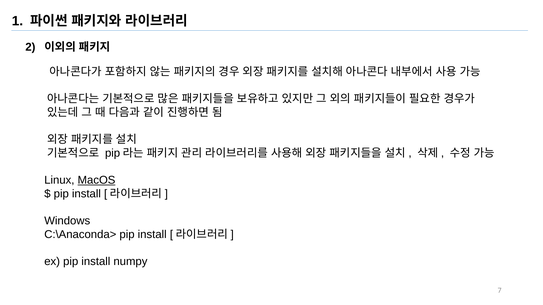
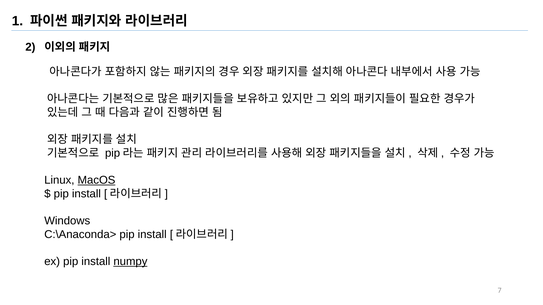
numpy underline: none -> present
